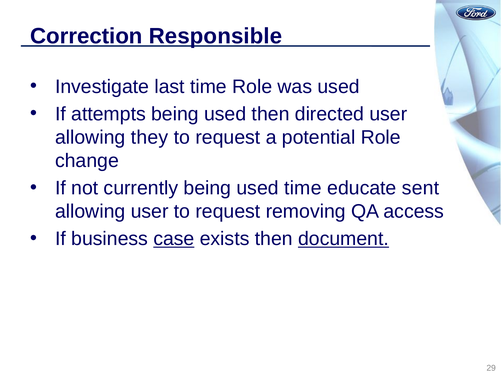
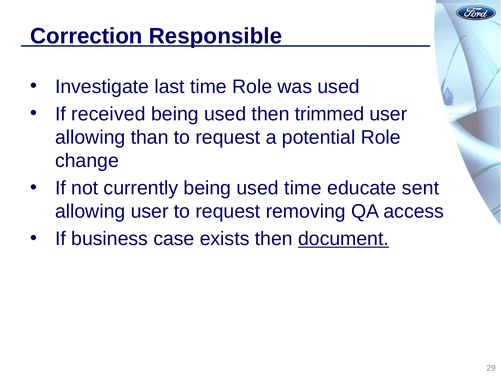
attempts: attempts -> received
directed: directed -> trimmed
they: they -> than
case underline: present -> none
